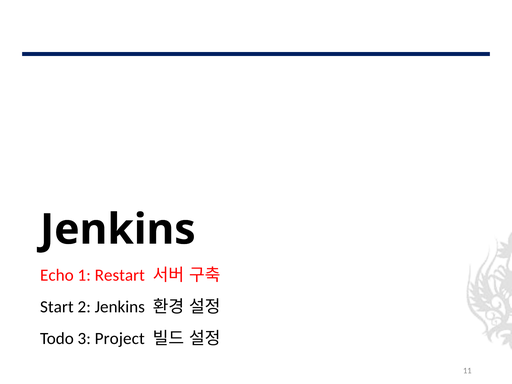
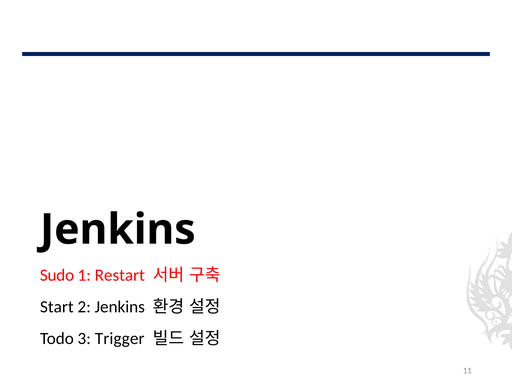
Echo: Echo -> Sudo
Project: Project -> Trigger
